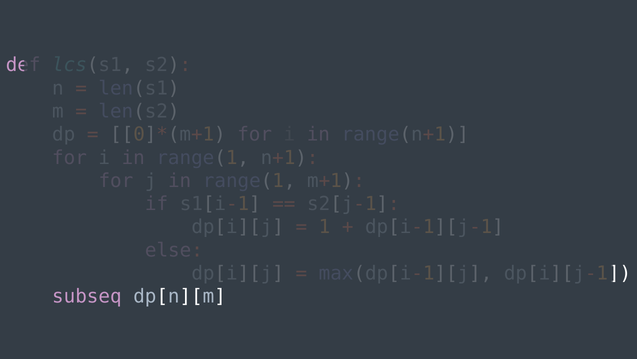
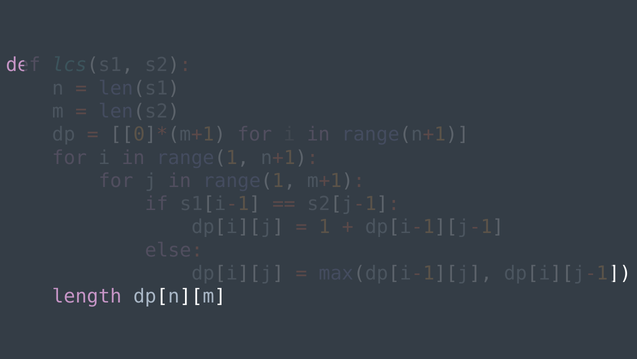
subseq: subseq -> length
